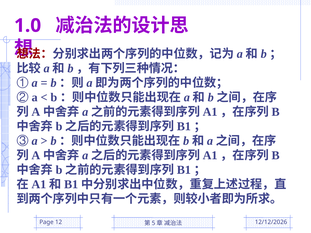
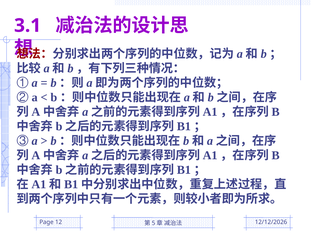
1.0: 1.0 -> 3.1
